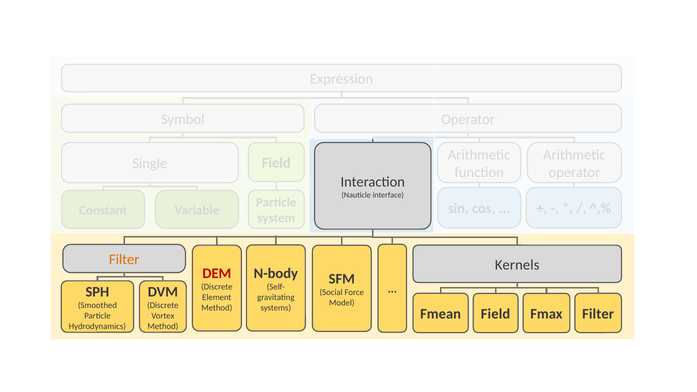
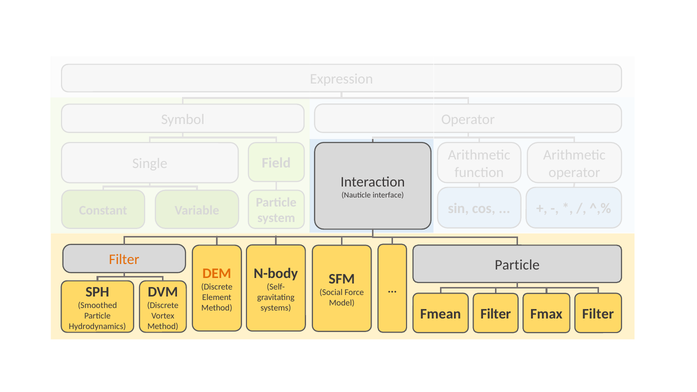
Kernels at (517, 265): Kernels -> Particle
DEM colour: red -> orange
Field at (496, 314): Field -> Filter
